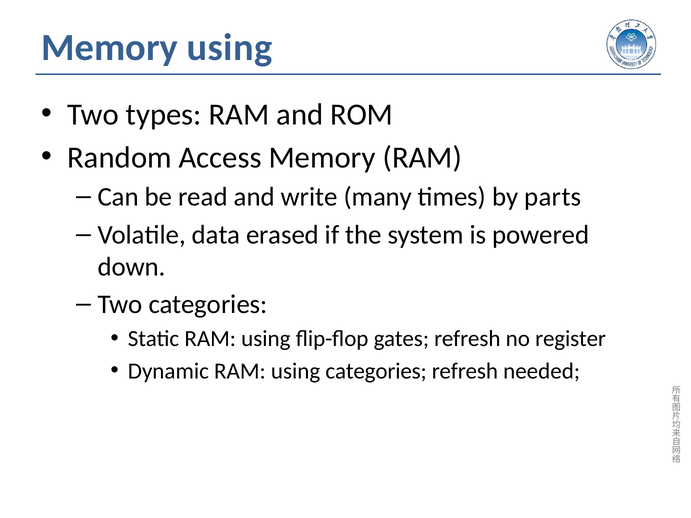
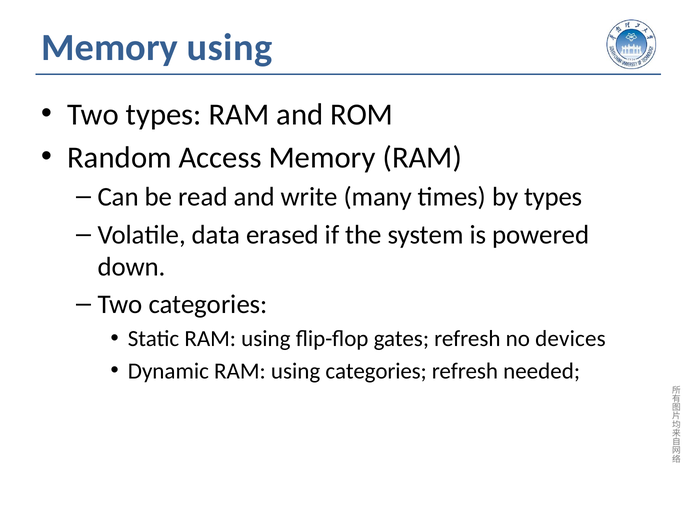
by parts: parts -> types
register: register -> devices
